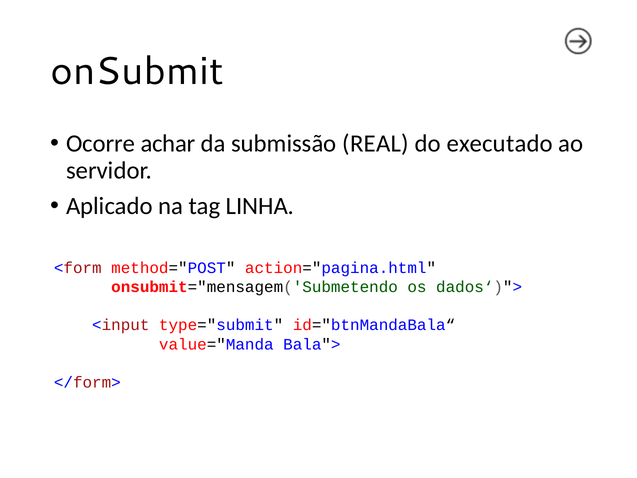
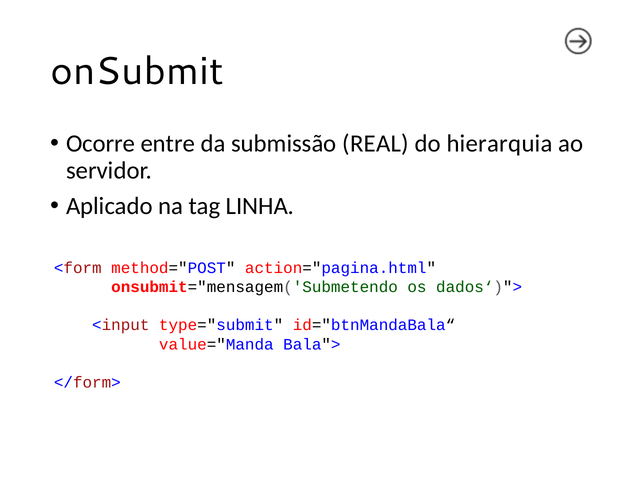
achar: achar -> entre
executado: executado -> hierarquia
